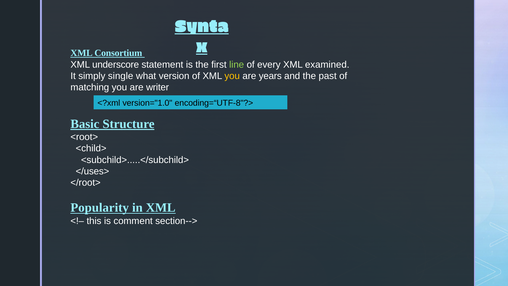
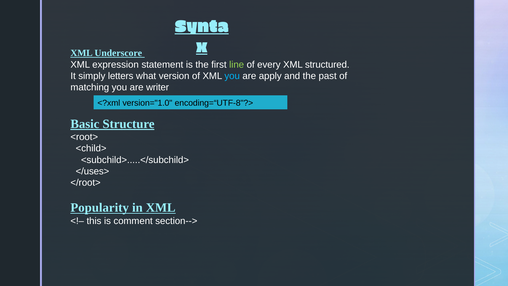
Consortium: Consortium -> Underscore
underscore: underscore -> expression
examined: examined -> structured
single: single -> letters
you at (232, 76) colour: yellow -> light blue
years: years -> apply
